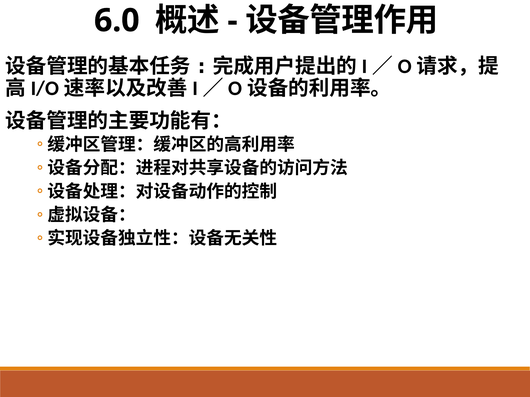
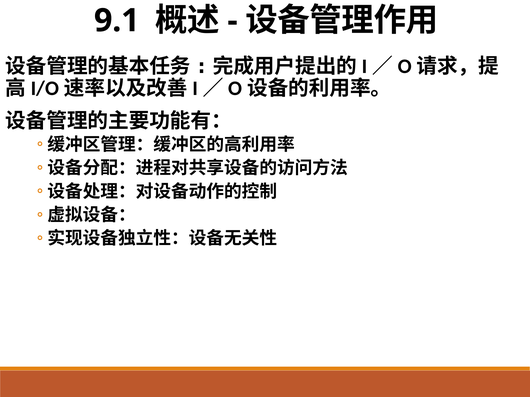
6.0: 6.0 -> 9.1
